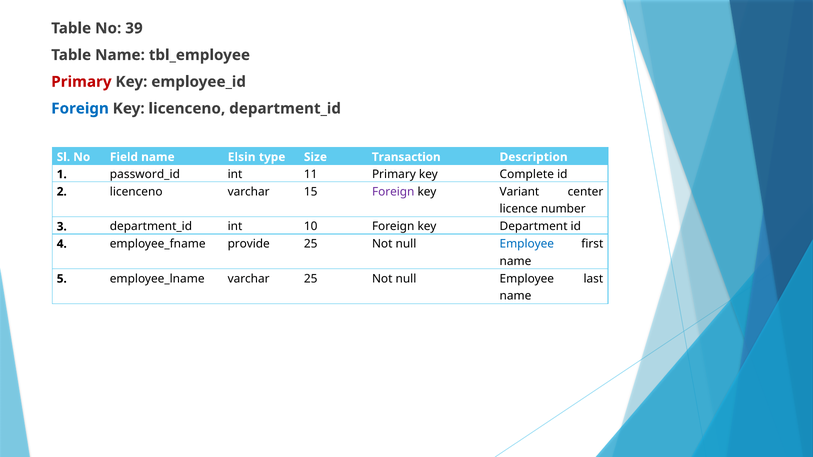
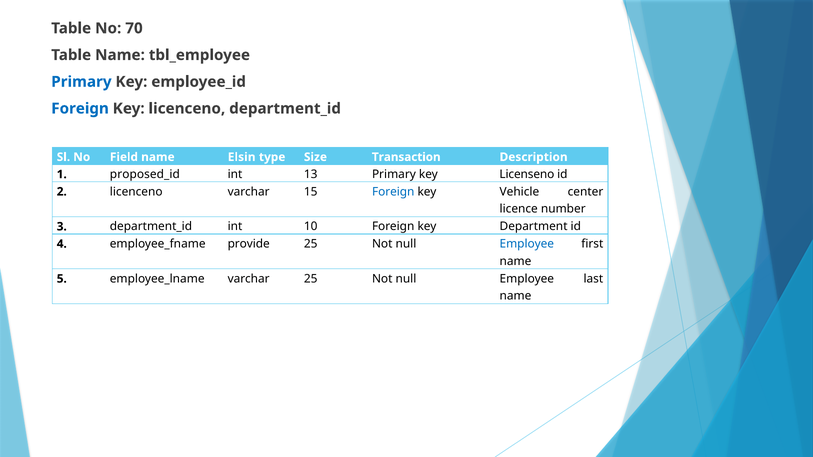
39: 39 -> 70
Primary at (81, 82) colour: red -> blue
password_id: password_id -> proposed_id
11: 11 -> 13
Complete: Complete -> Licenseno
Foreign at (393, 192) colour: purple -> blue
Variant: Variant -> Vehicle
